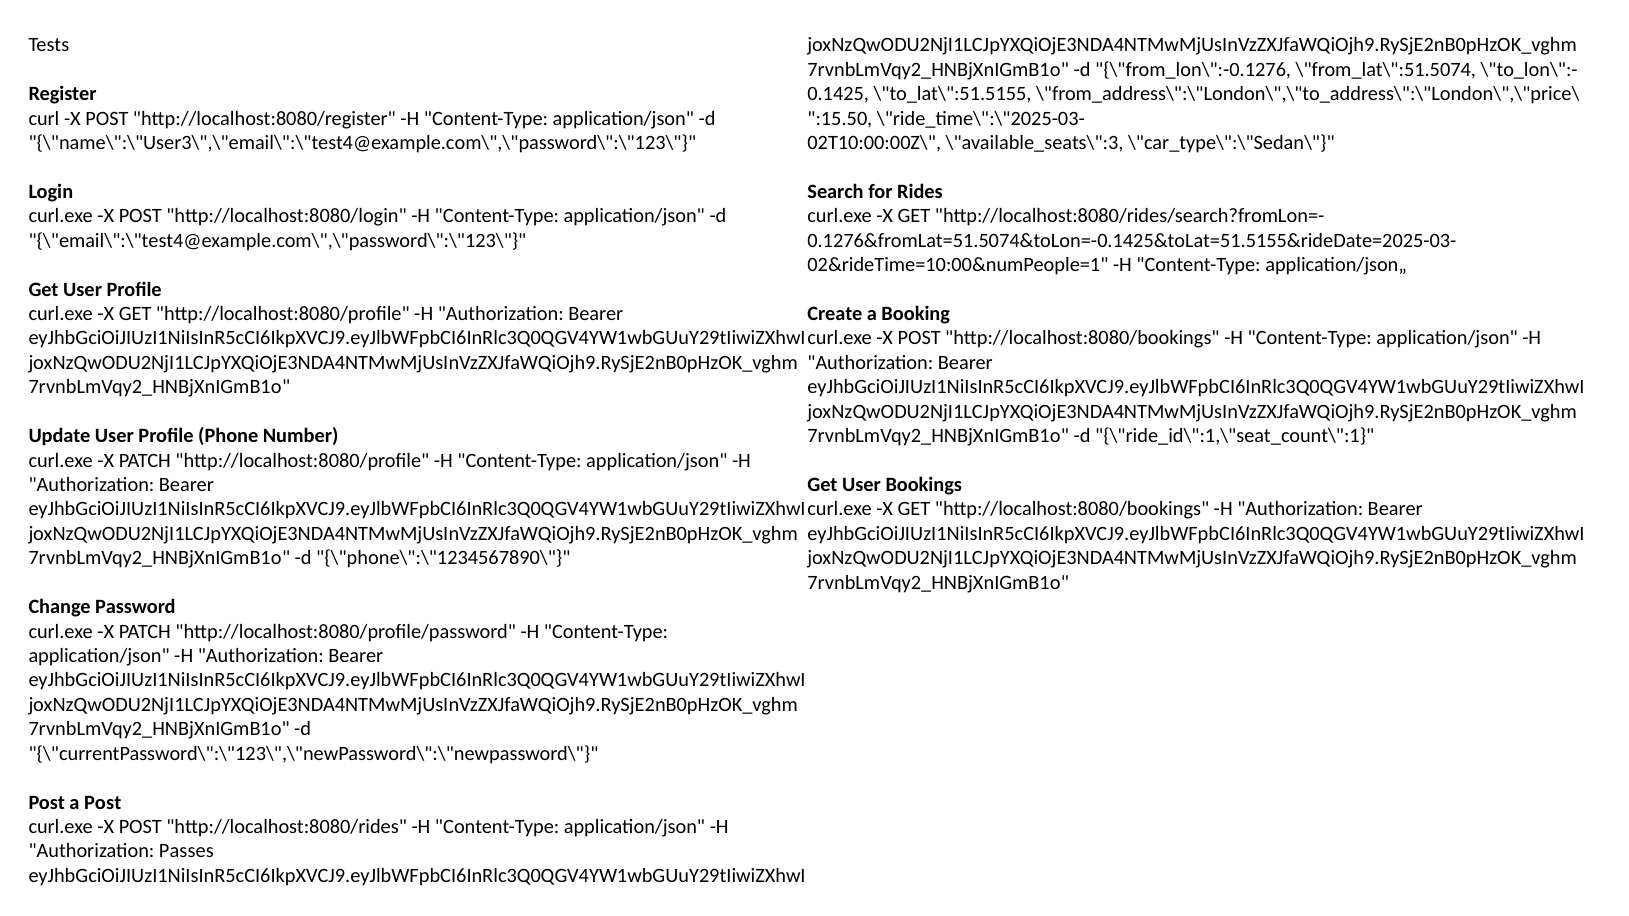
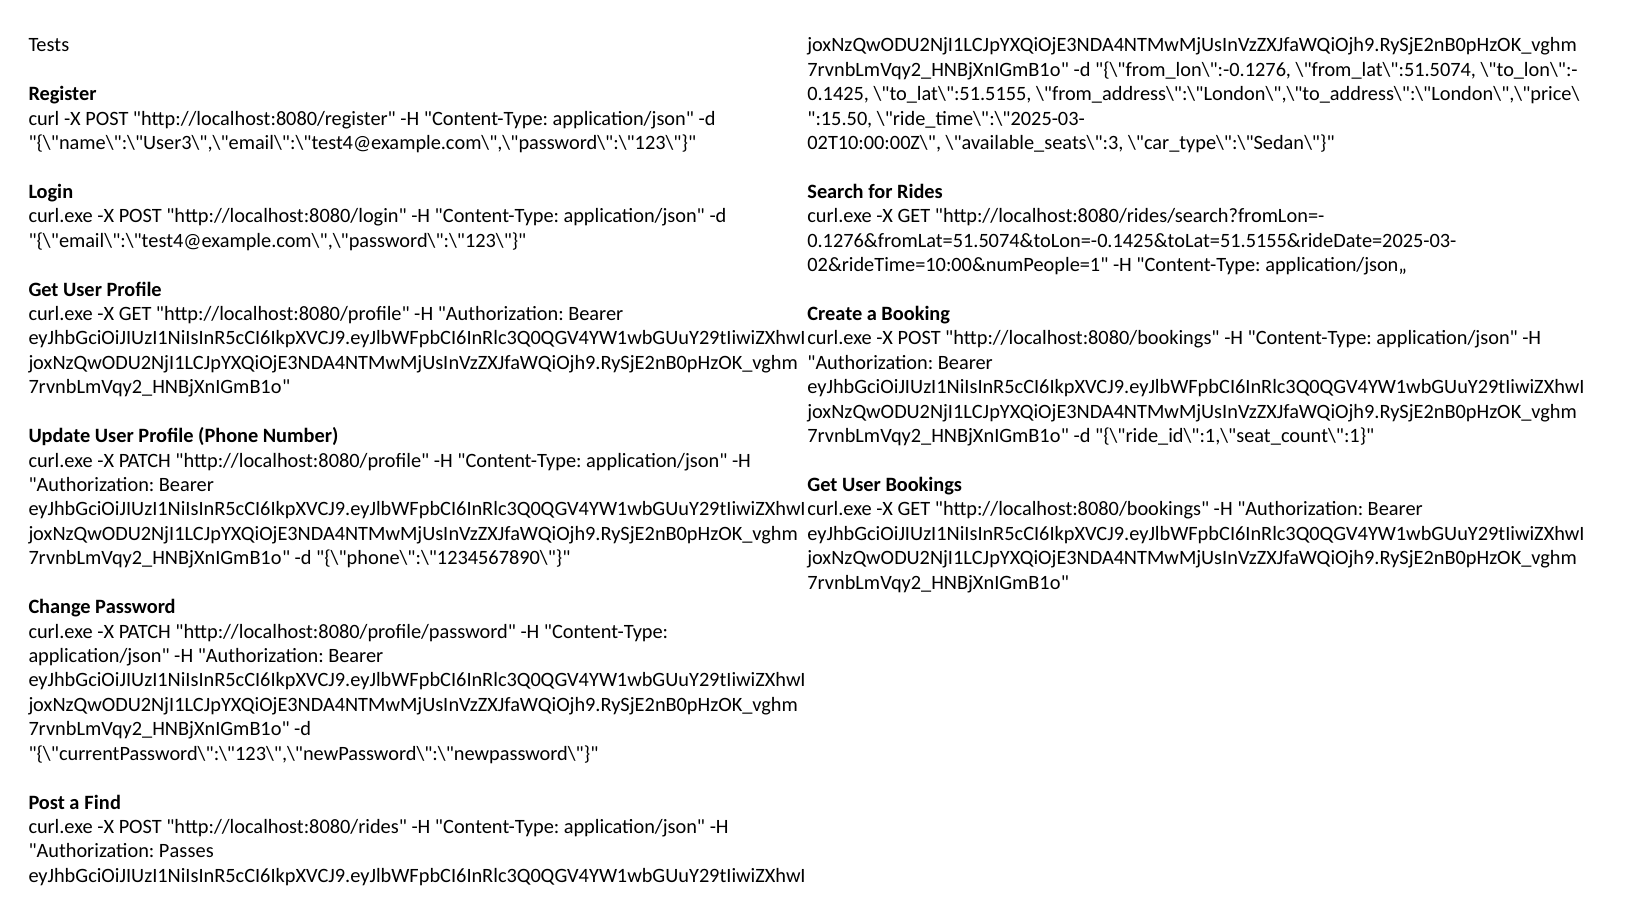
a Post: Post -> Find
